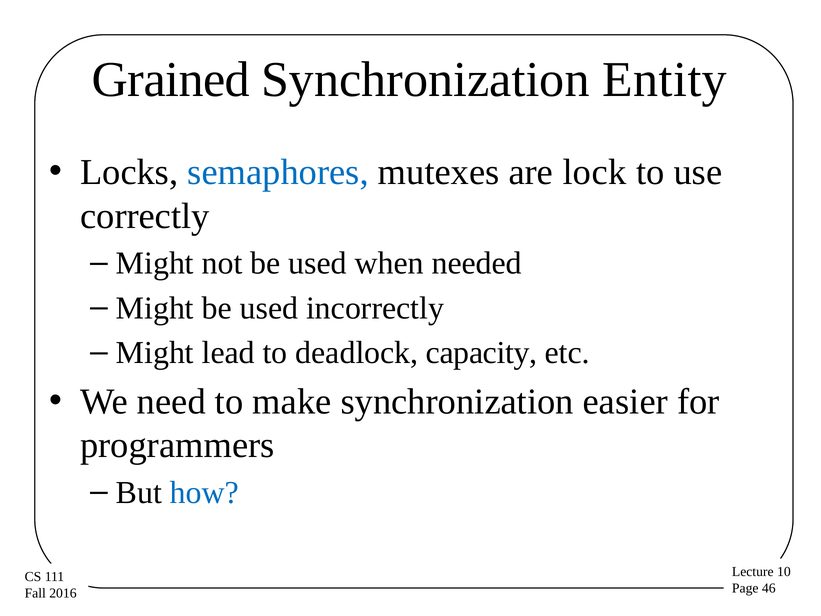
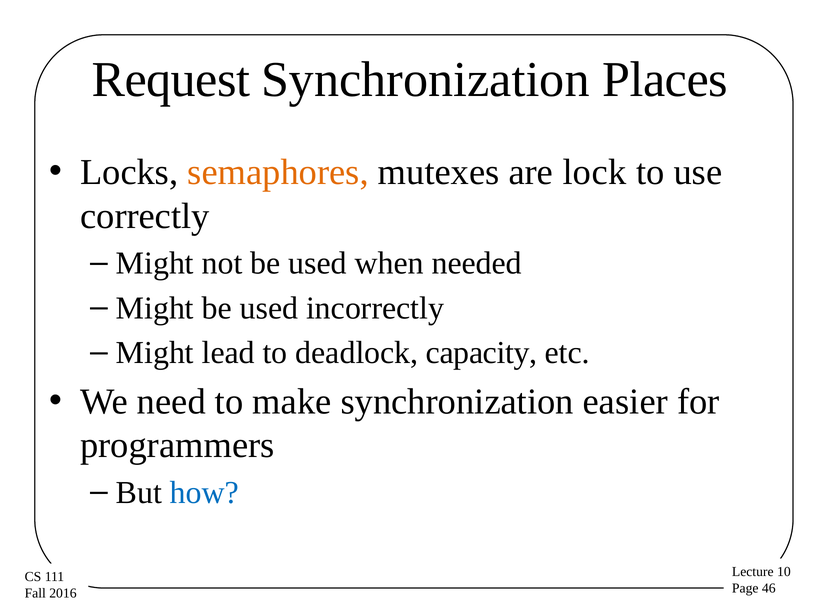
Grained: Grained -> Request
Entity: Entity -> Places
semaphores colour: blue -> orange
